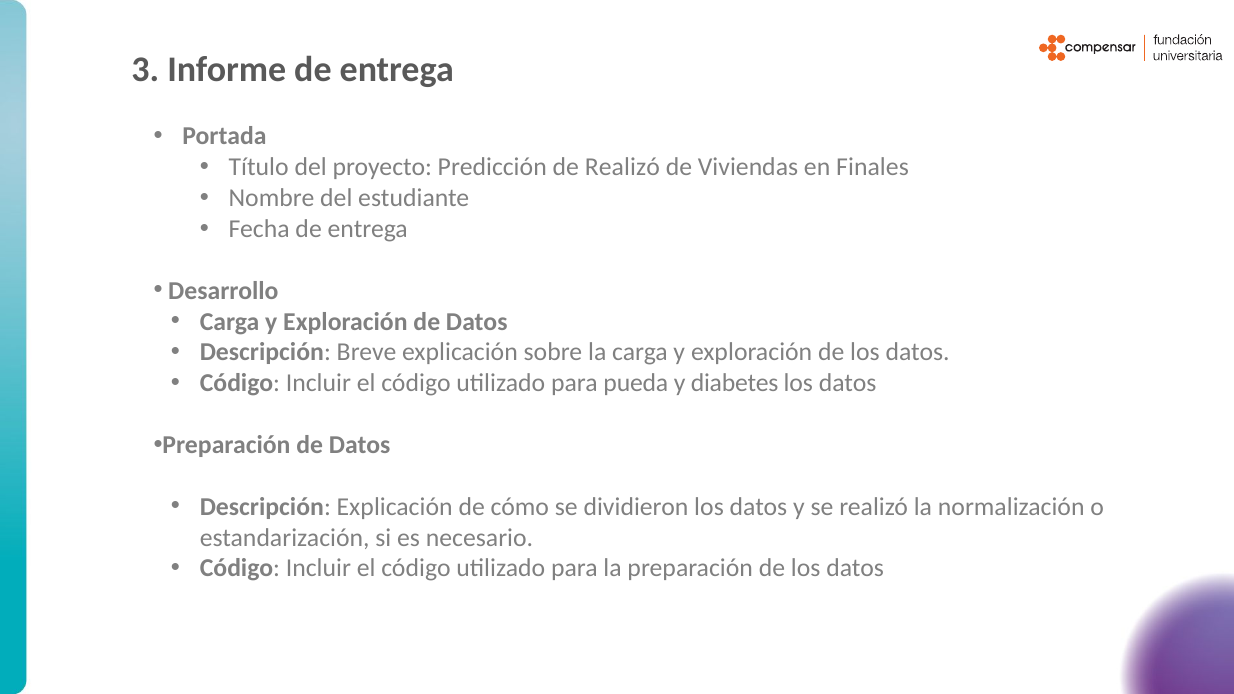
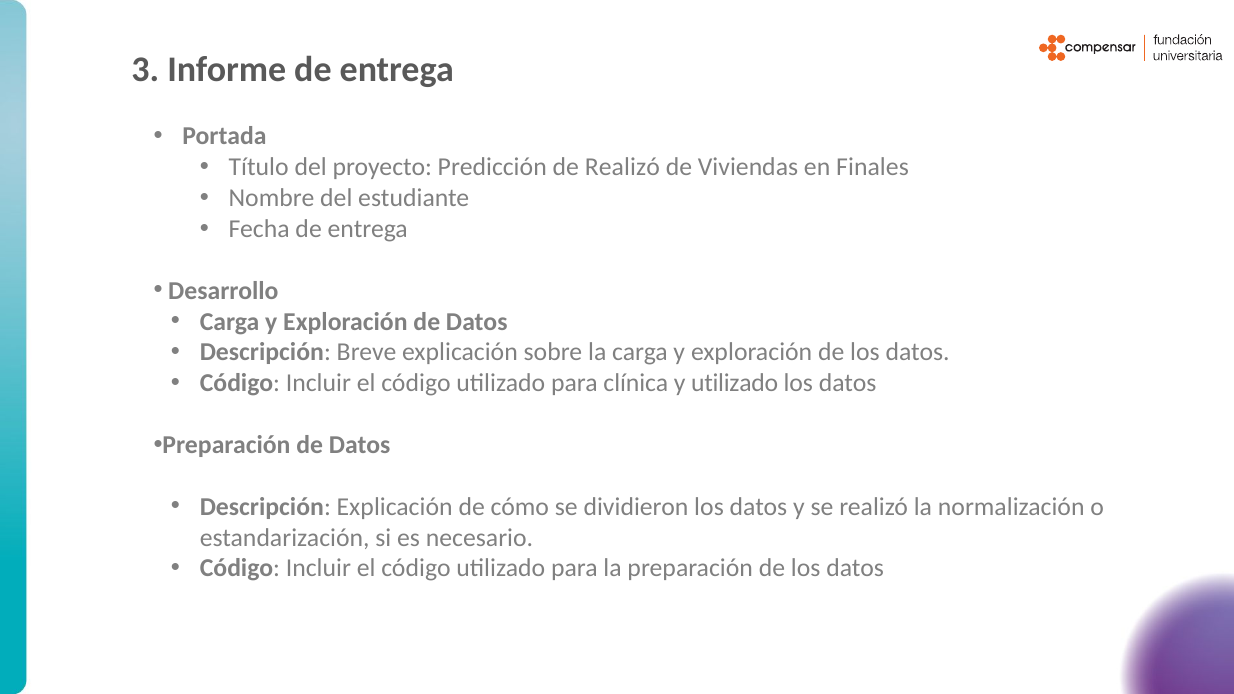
pueda: pueda -> clínica
y diabetes: diabetes -> utilizado
